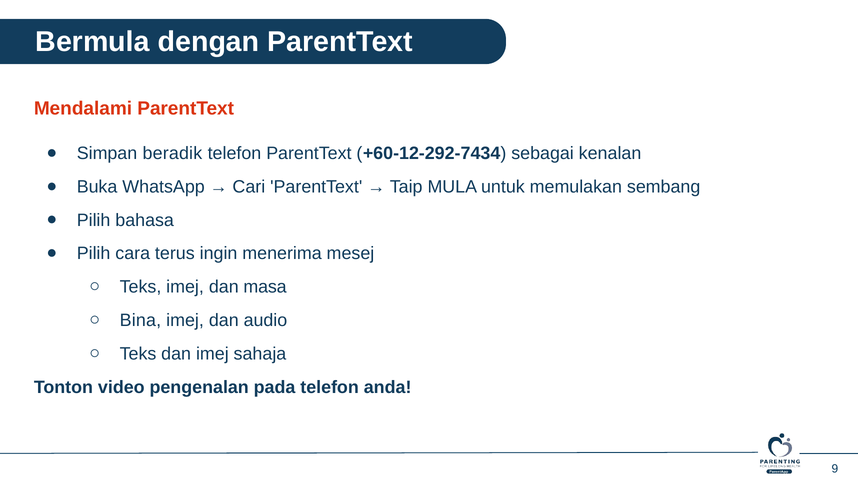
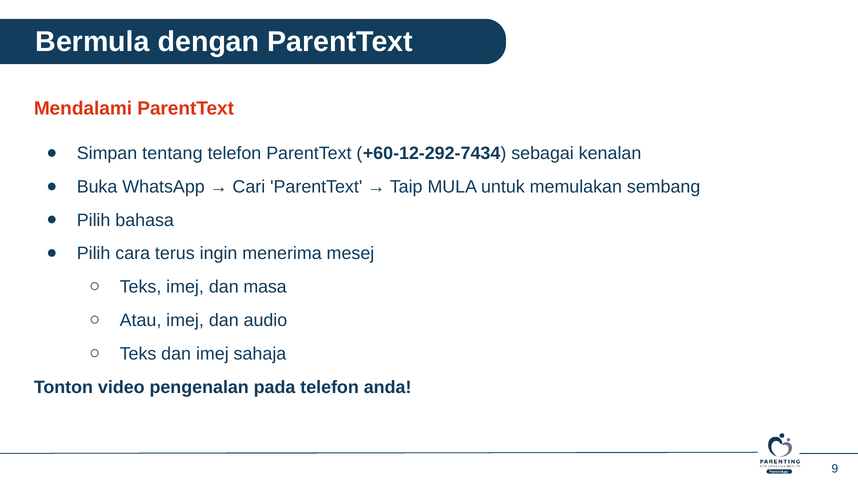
beradik: beradik -> tentang
Bina: Bina -> Atau
